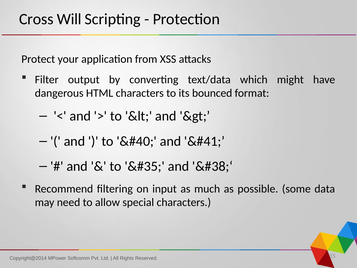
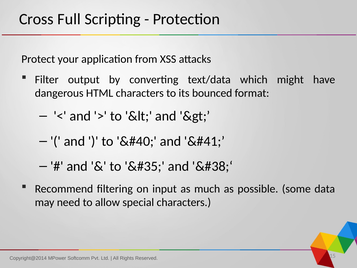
Will: Will -> Full
